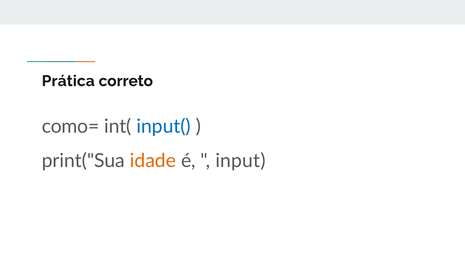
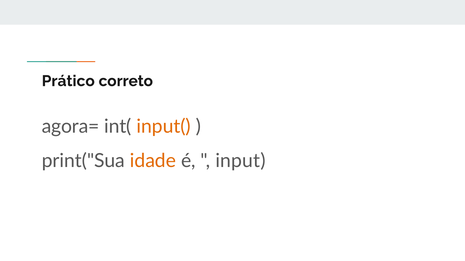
Prática: Prática -> Prático
como=: como= -> agora=
input( colour: blue -> orange
